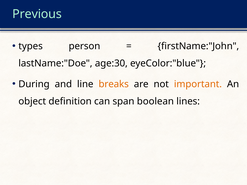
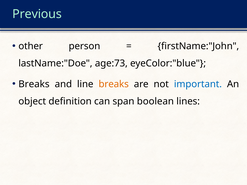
types: types -> other
age:30: age:30 -> age:73
During at (34, 84): During -> Breaks
important colour: orange -> blue
